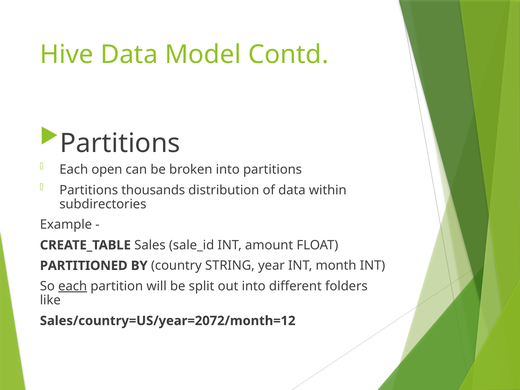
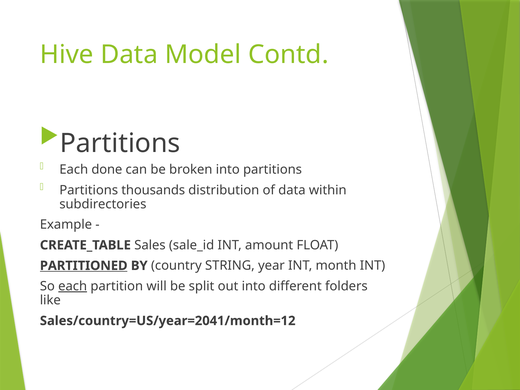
open: open -> done
PARTITIONED underline: none -> present
Sales/country=US/year=2072/month=12: Sales/country=US/year=2072/month=12 -> Sales/country=US/year=2041/month=12
